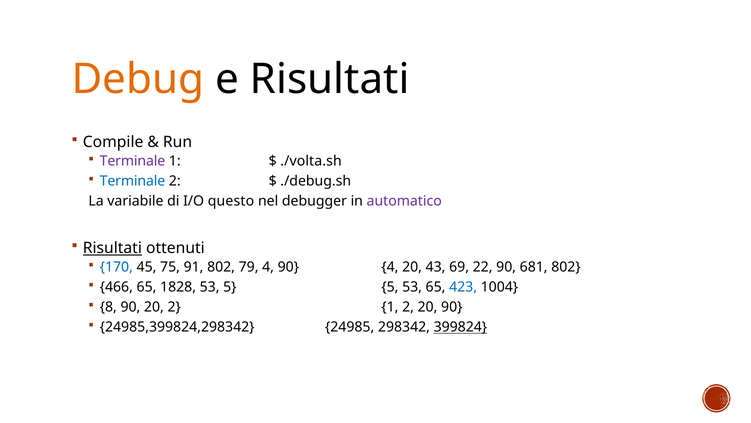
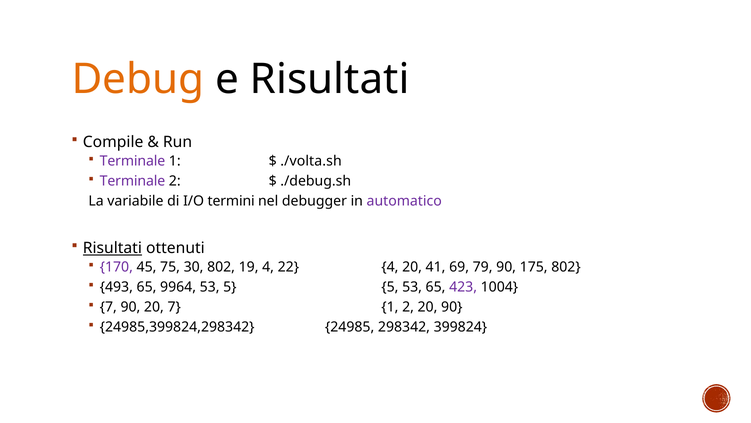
Terminale at (132, 181) colour: blue -> purple
questo: questo -> termini
170 colour: blue -> purple
91: 91 -> 30
79: 79 -> 19
4 90: 90 -> 22
43: 43 -> 41
22: 22 -> 79
681: 681 -> 175
466: 466 -> 493
1828: 1828 -> 9964
423 colour: blue -> purple
8 at (108, 307): 8 -> 7
20 2: 2 -> 7
399824 underline: present -> none
